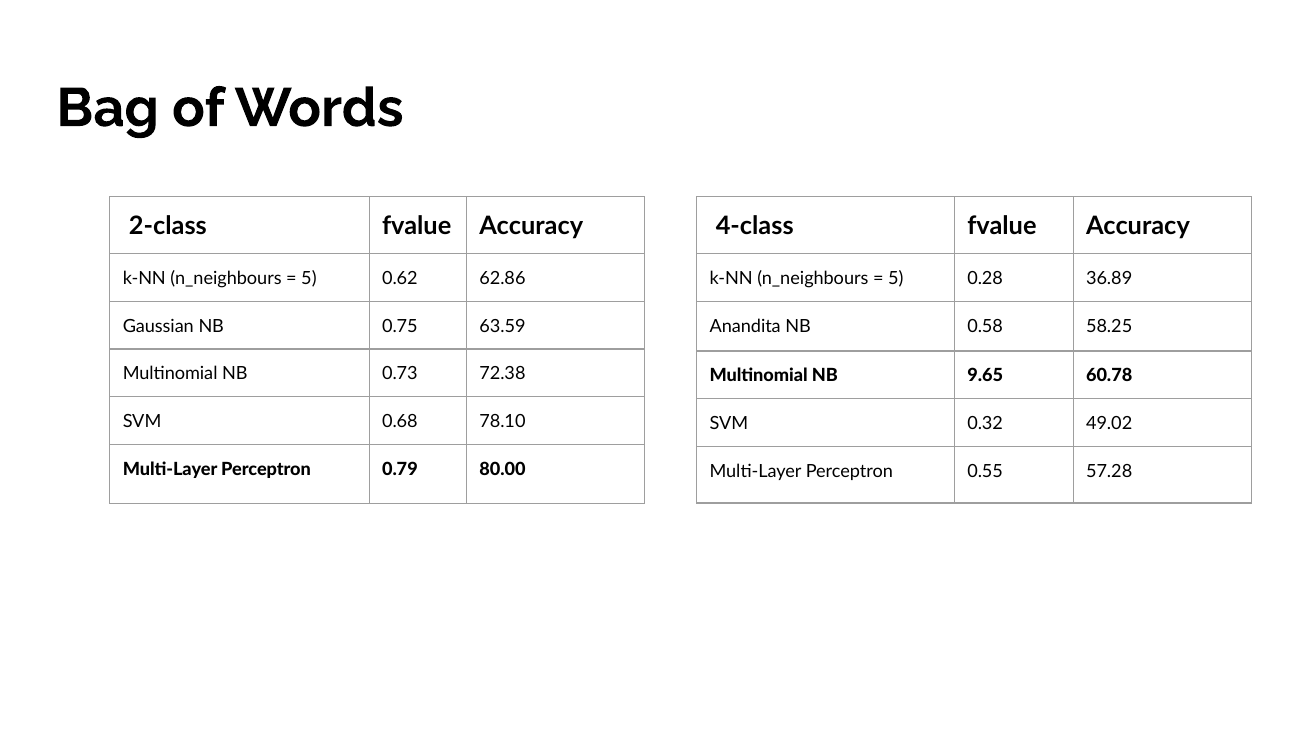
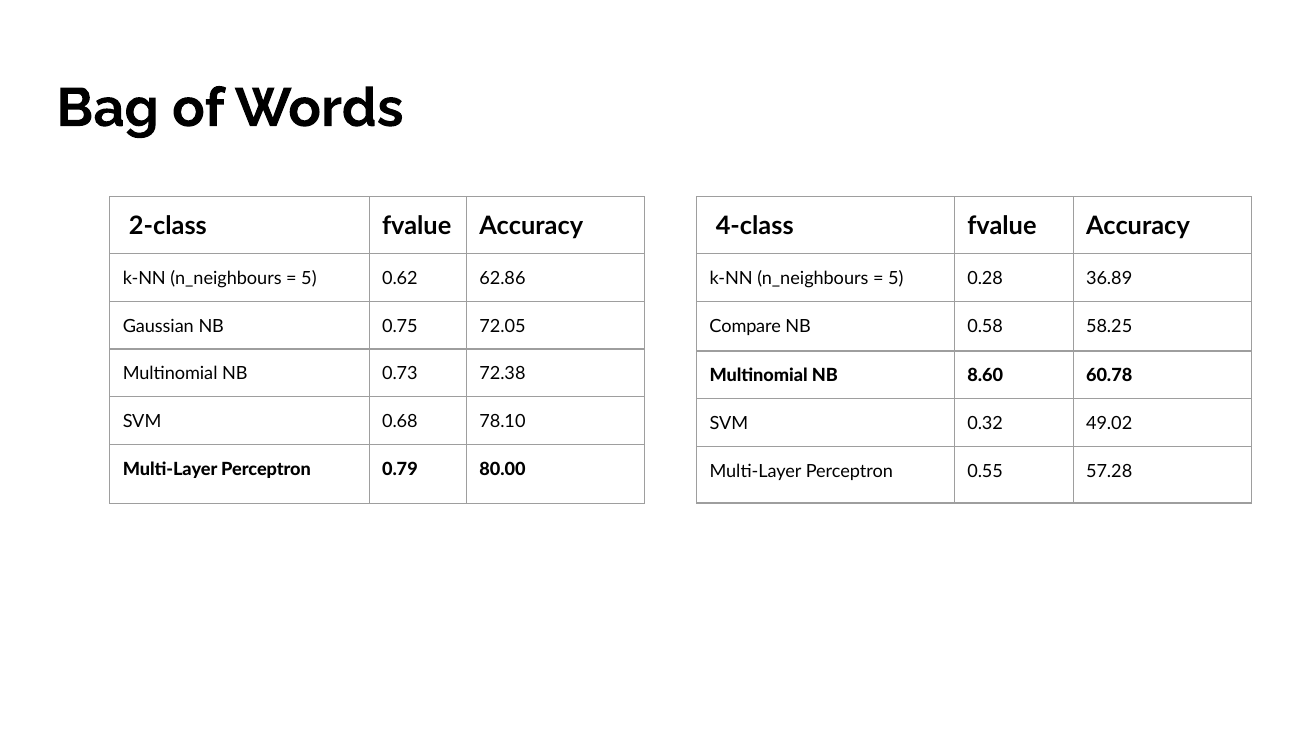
63.59: 63.59 -> 72.05
Anandita: Anandita -> Compare
9.65: 9.65 -> 8.60
